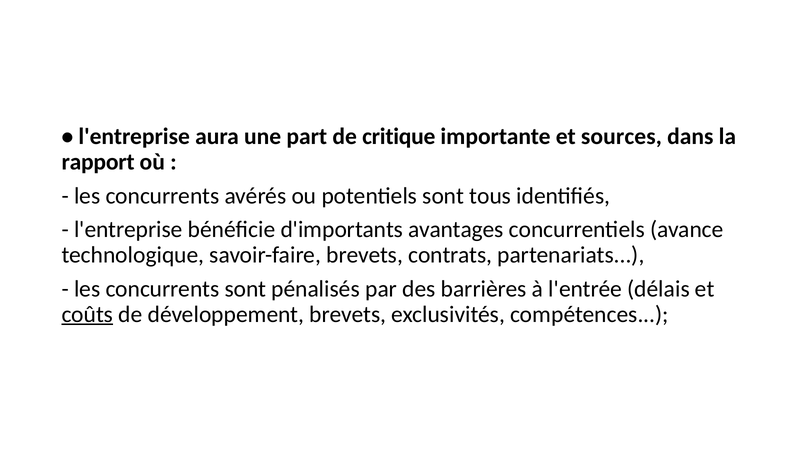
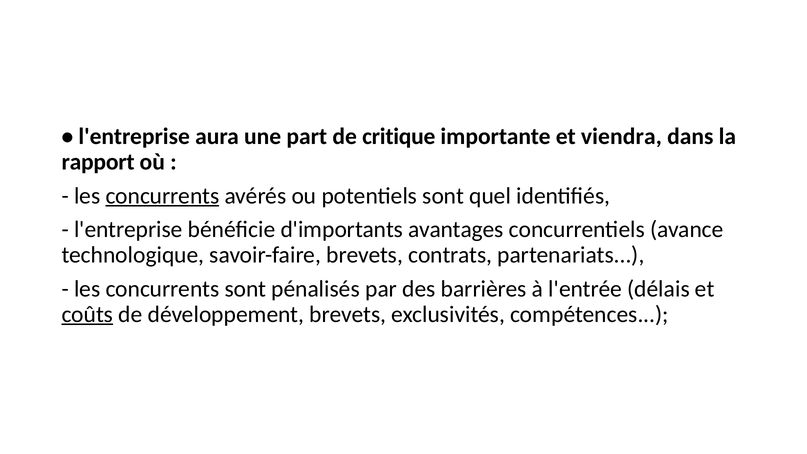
sources: sources -> viendra
concurrents at (162, 196) underline: none -> present
tous: tous -> quel
